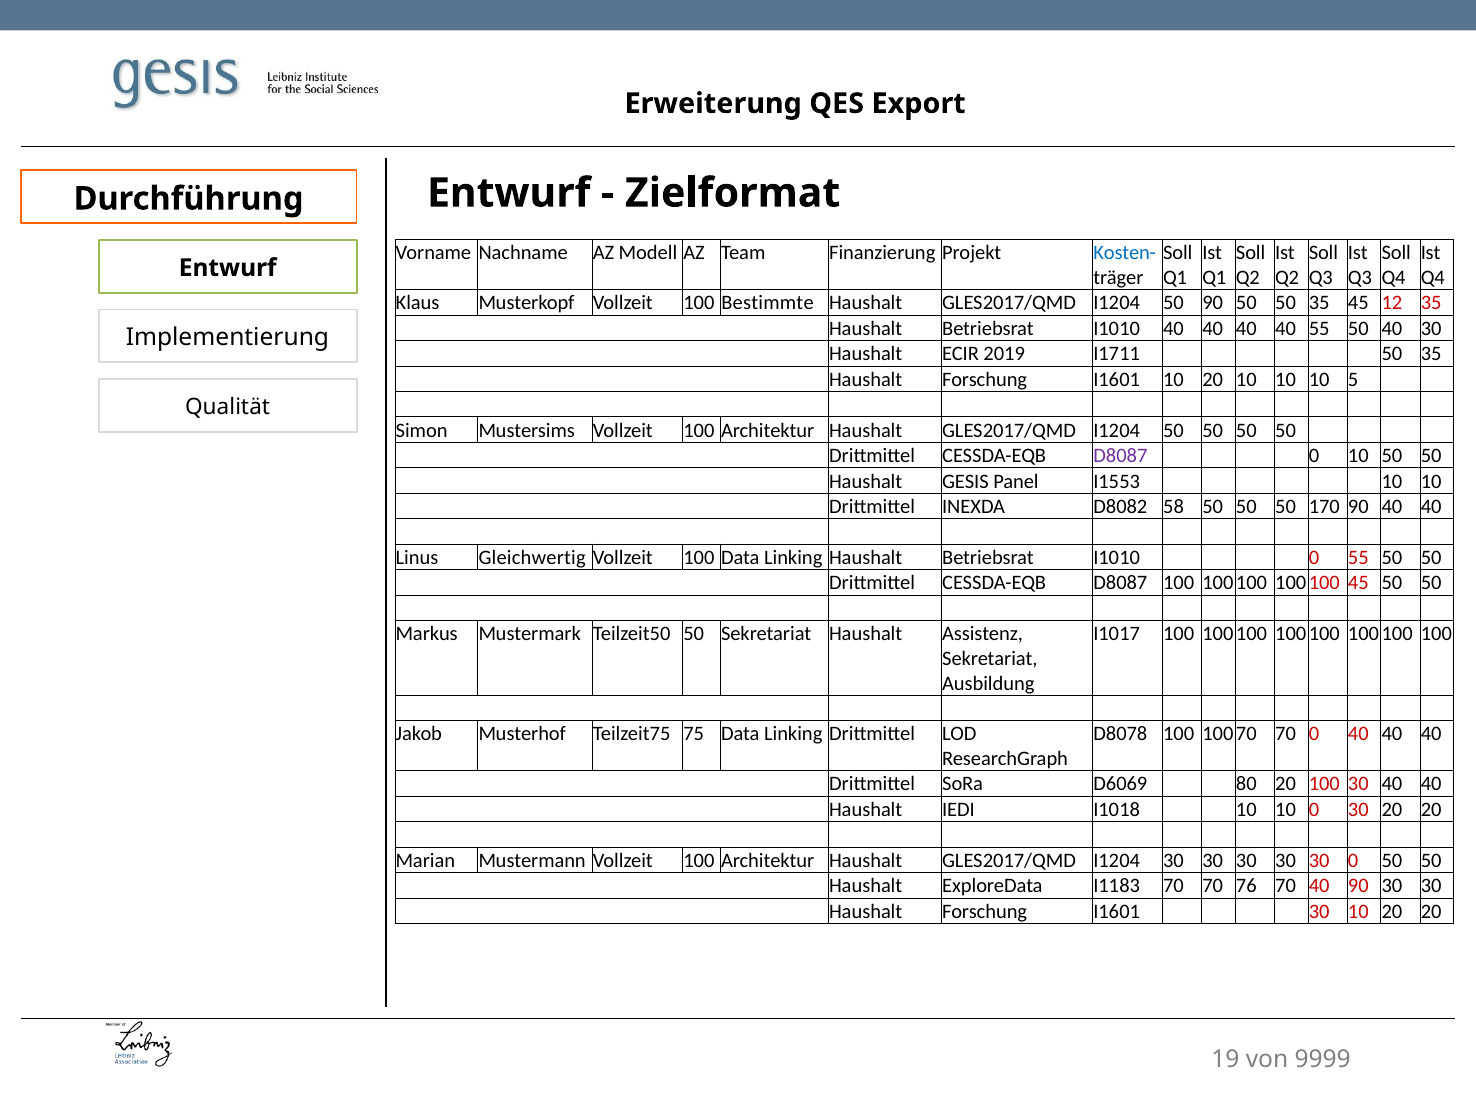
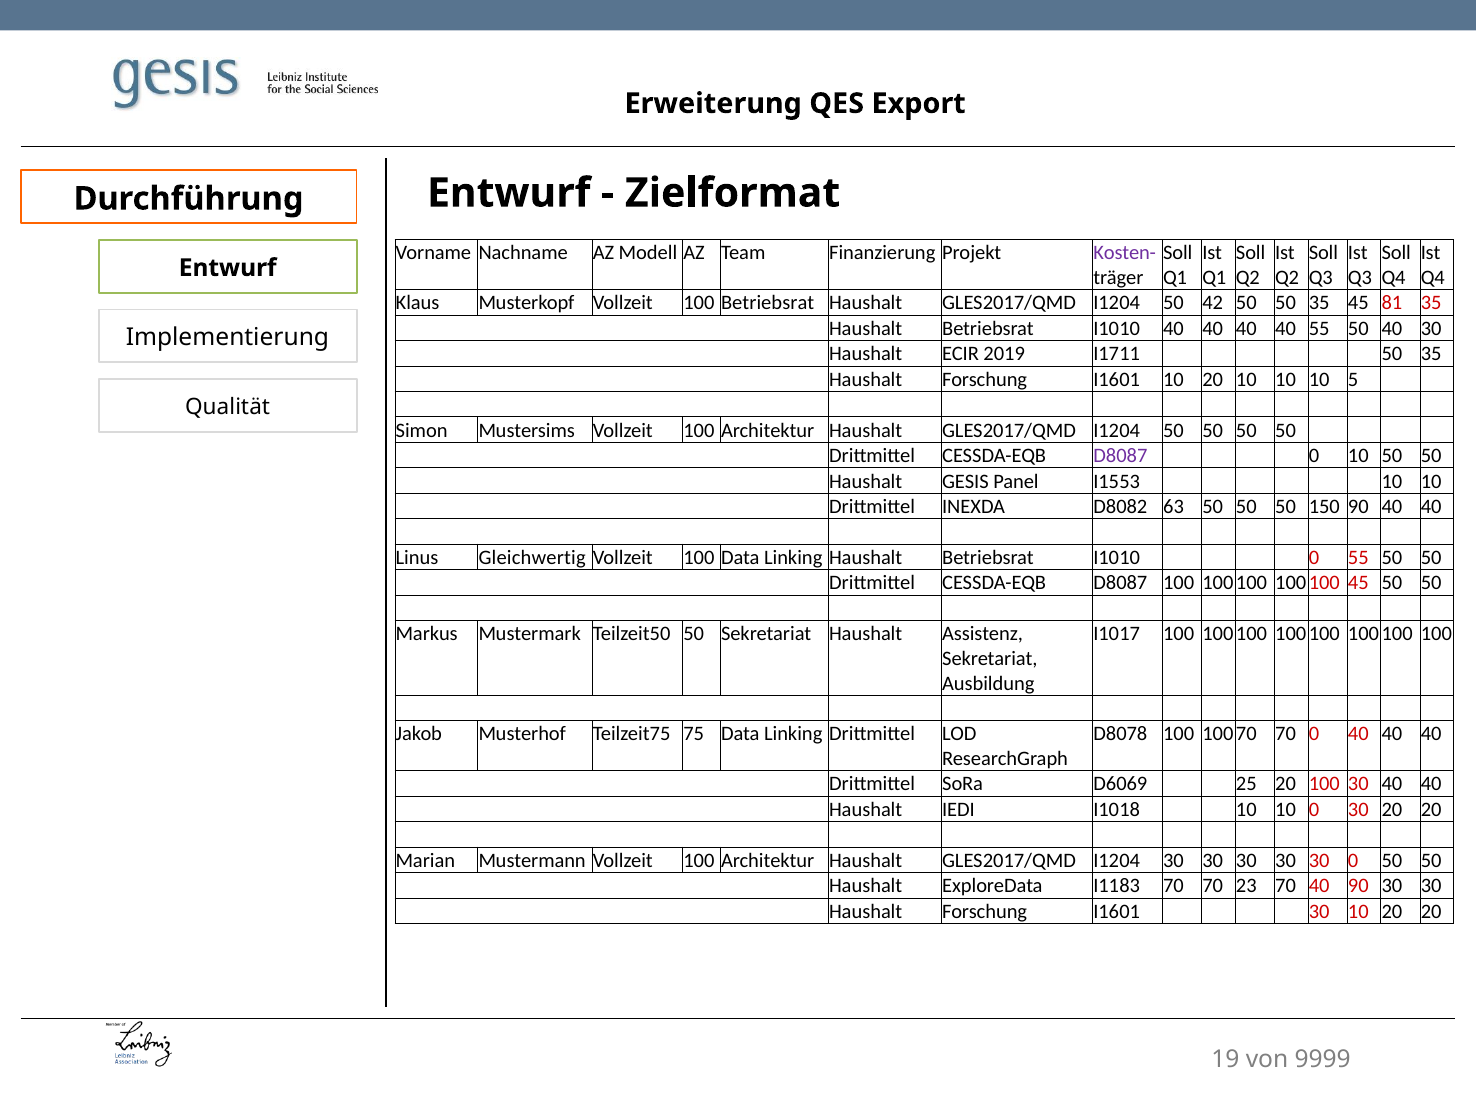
Kosten- colour: blue -> purple
100 Bestimmte: Bestimmte -> Betriebsrat
50 90: 90 -> 42
12: 12 -> 81
58: 58 -> 63
170: 170 -> 150
80: 80 -> 25
76: 76 -> 23
